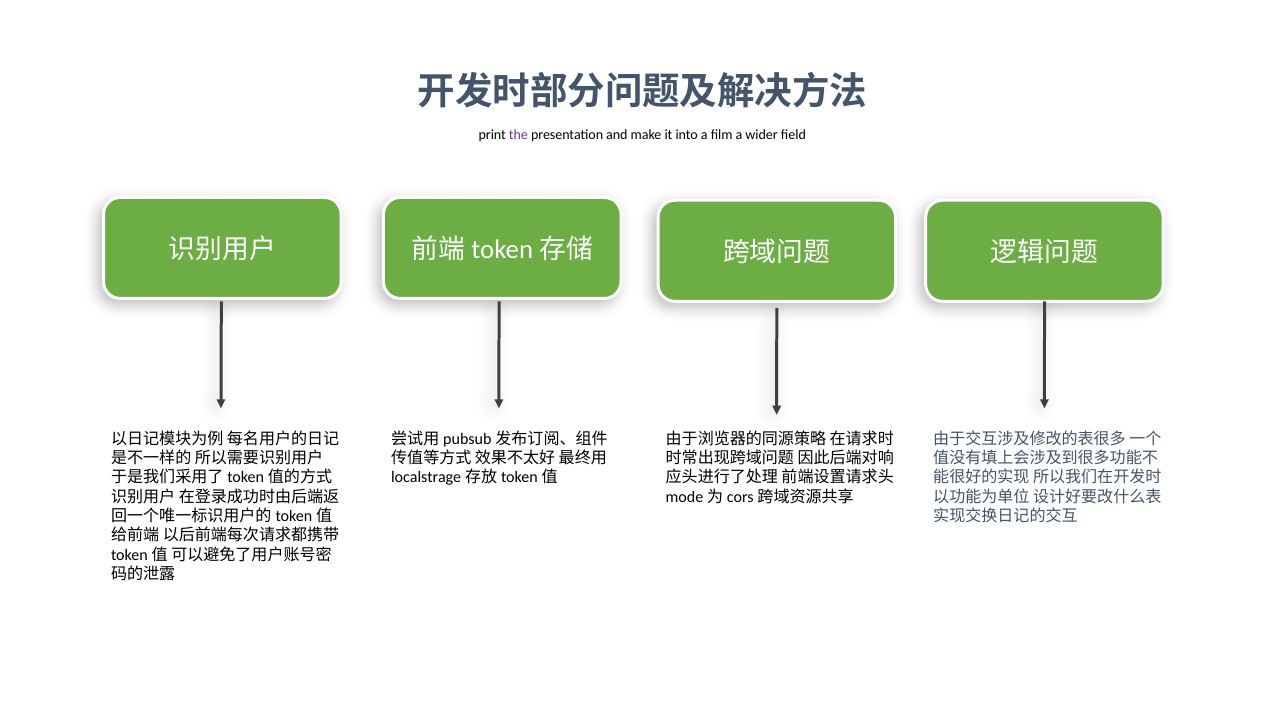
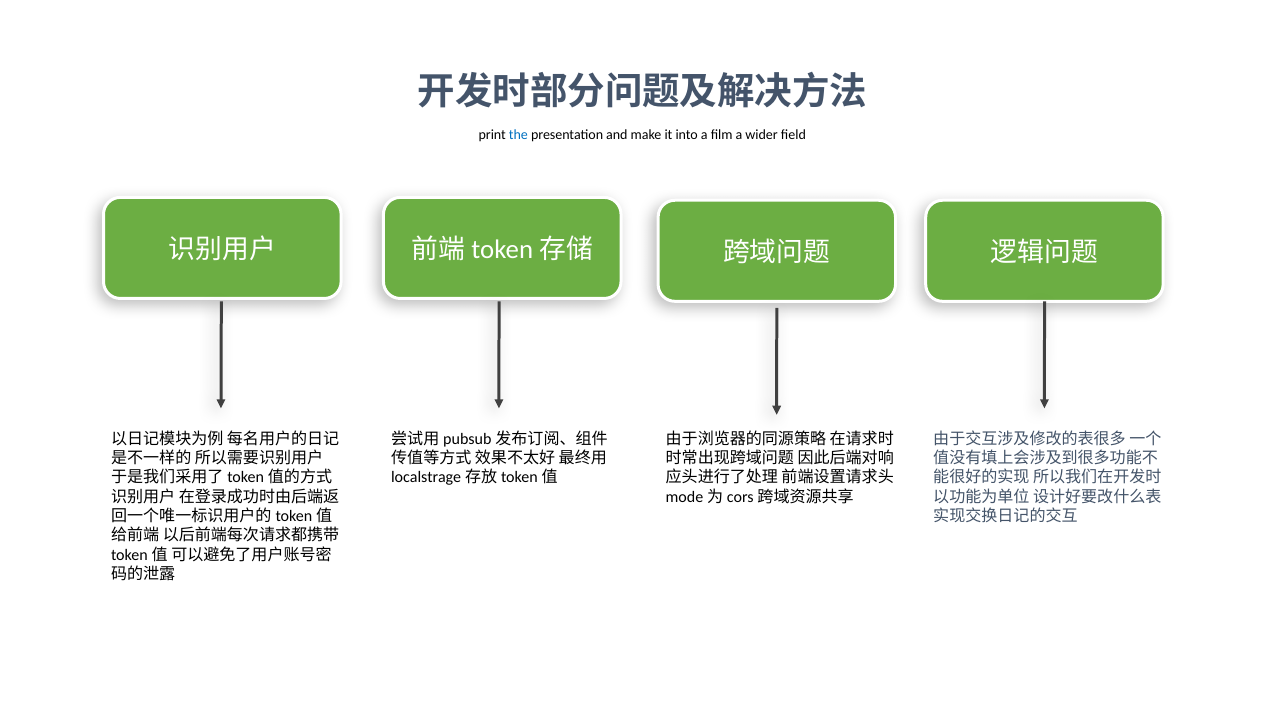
the colour: purple -> blue
